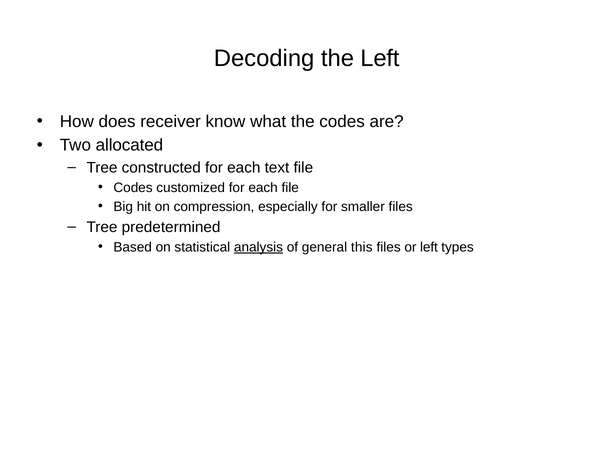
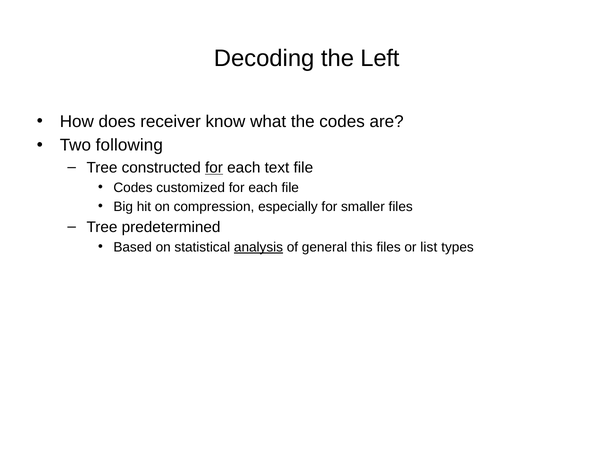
allocated: allocated -> following
for at (214, 168) underline: none -> present
or left: left -> list
